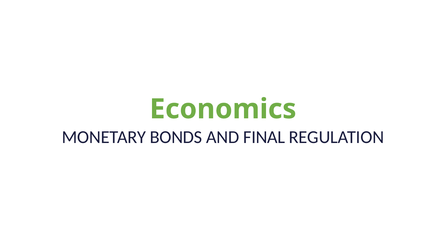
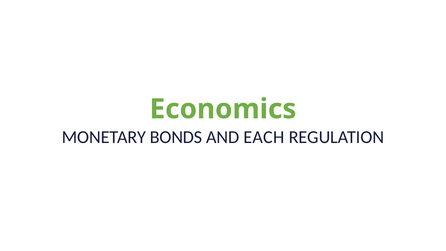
FINAL: FINAL -> EACH
